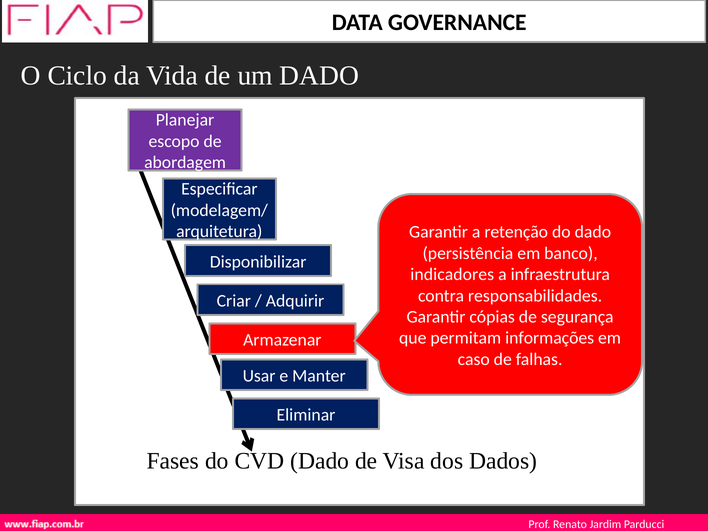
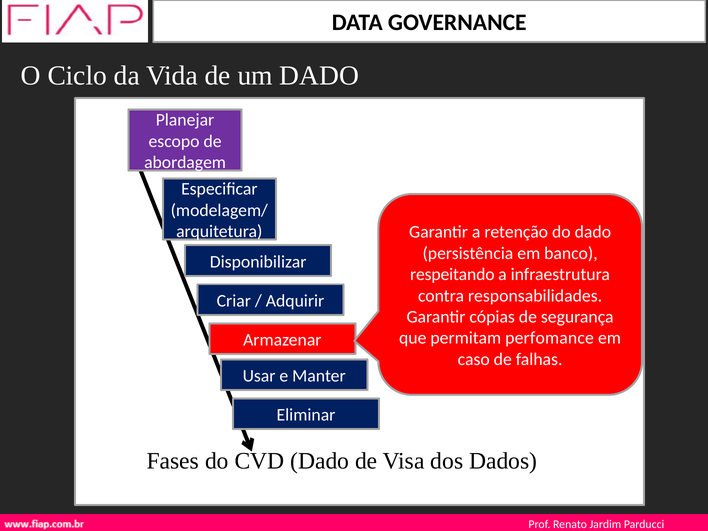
indicadores: indicadores -> respeitando
informações: informações -> perfomance
